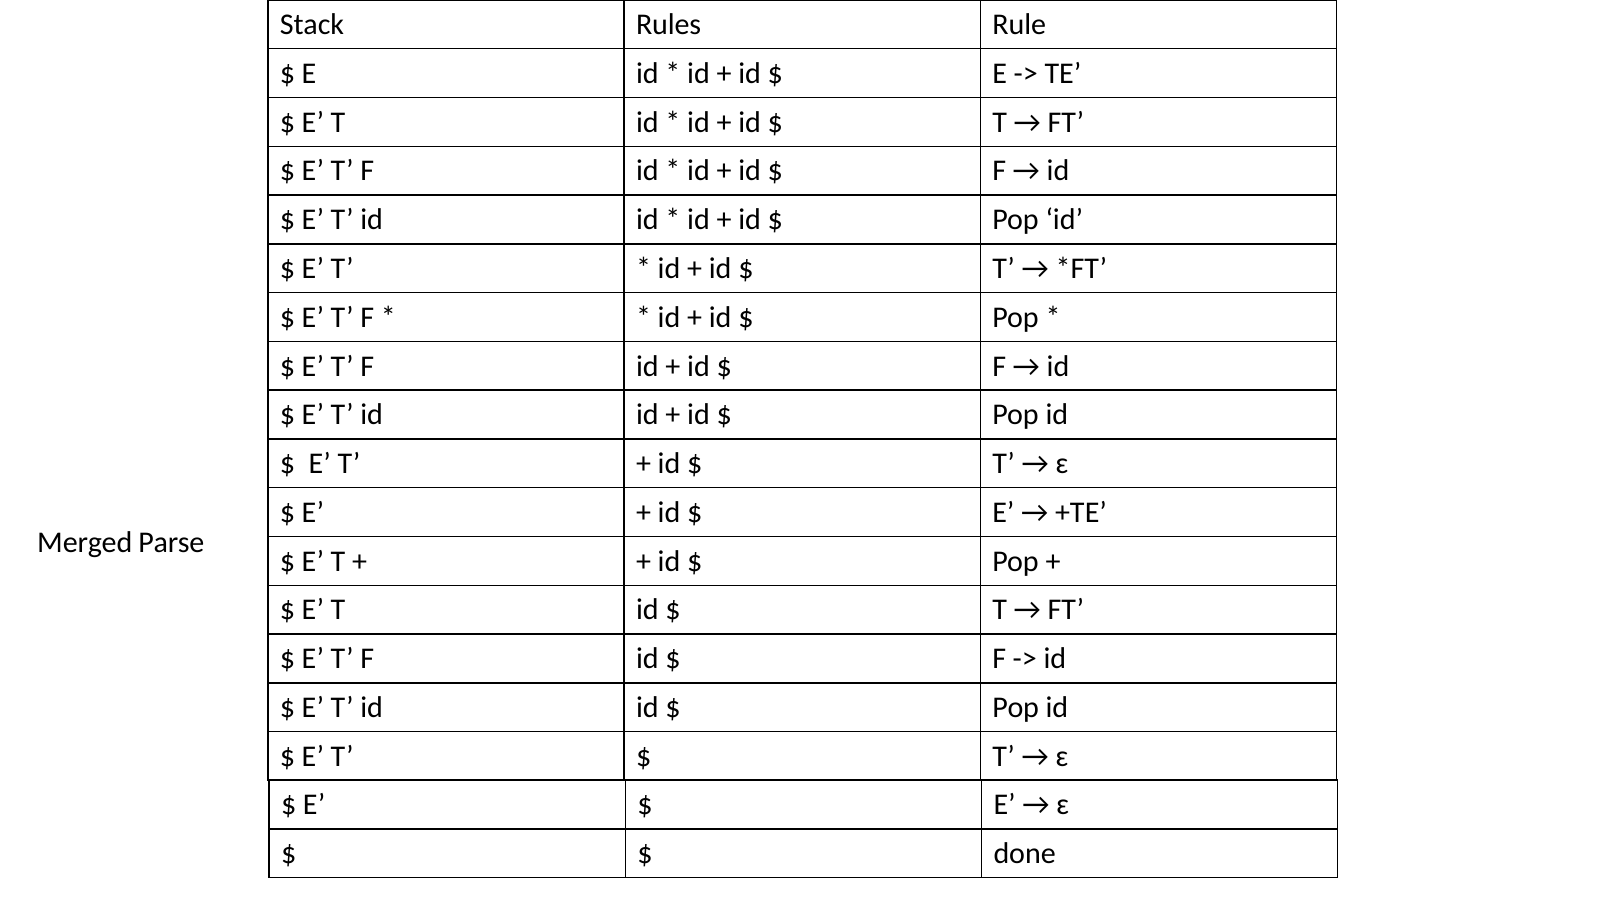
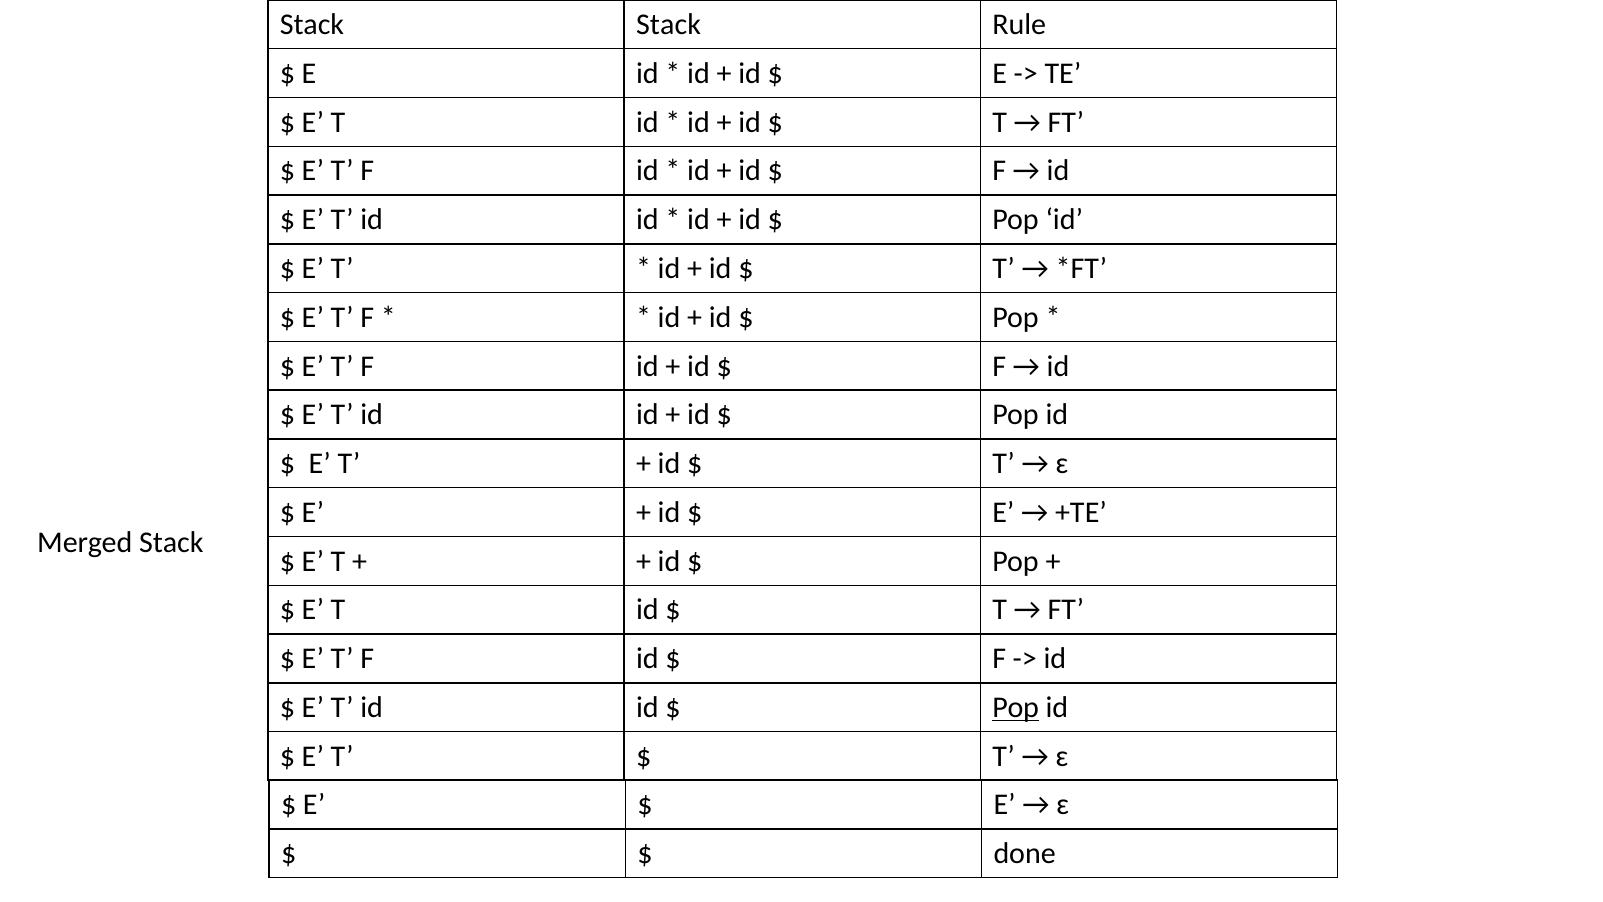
Stack Rules: Rules -> Stack
Merged Parse: Parse -> Stack
Pop at (1016, 707) underline: none -> present
